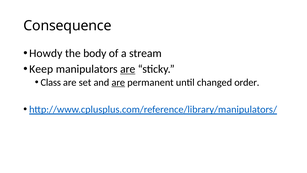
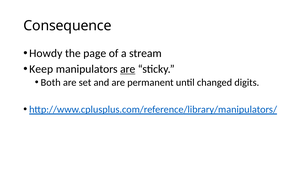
body: body -> page
Class: Class -> Both
are at (118, 82) underline: present -> none
order: order -> digits
